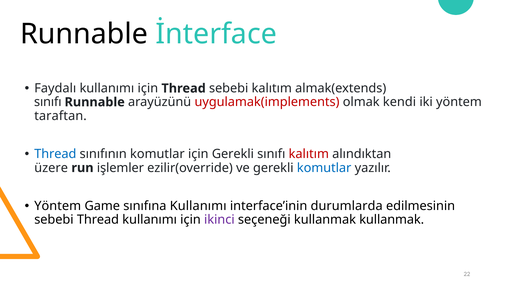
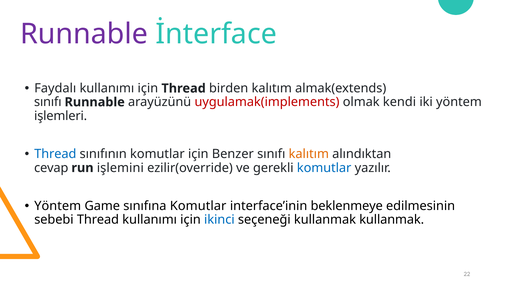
Runnable at (84, 34) colour: black -> purple
Thread sebebi: sebebi -> birden
taraftan: taraftan -> işlemleri
için Gerekli: Gerekli -> Benzer
kalıtım at (309, 154) colour: red -> orange
üzere: üzere -> cevap
işlemler: işlemler -> işlemini
sınıfına Kullanımı: Kullanımı -> Komutlar
durumlarda: durumlarda -> beklenmeye
ikinci colour: purple -> blue
